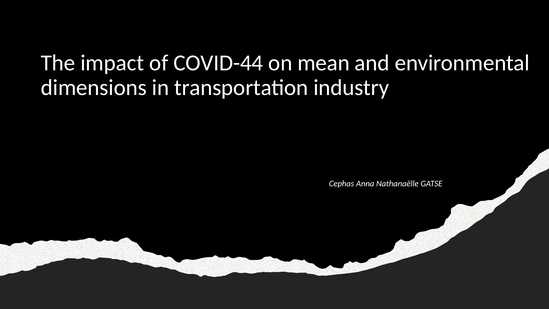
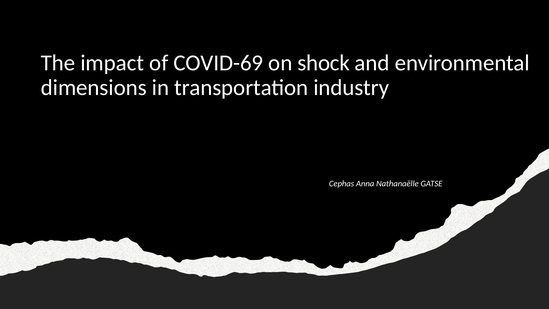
COVID-44: COVID-44 -> COVID-69
mean: mean -> shock
